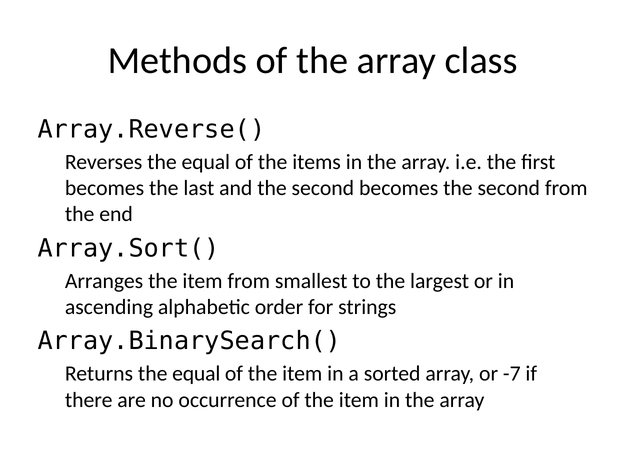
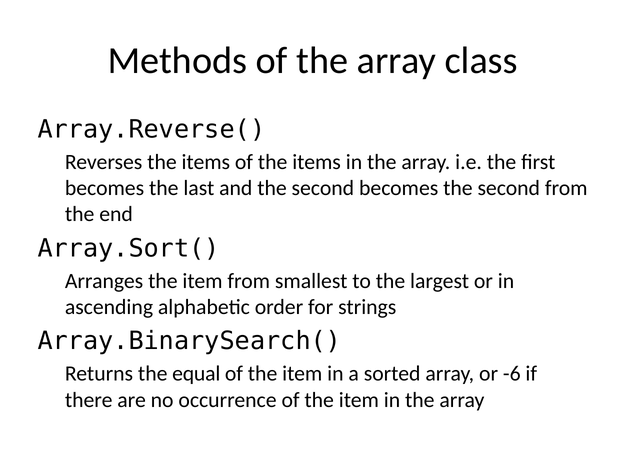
Reverses the equal: equal -> items
-7: -7 -> -6
